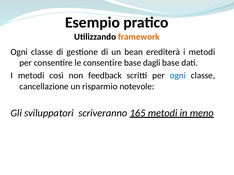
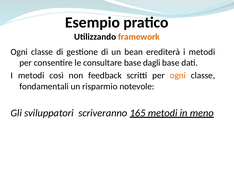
le consentire: consentire -> consultare
ogni at (178, 76) colour: blue -> orange
cancellazione: cancellazione -> fondamentali
